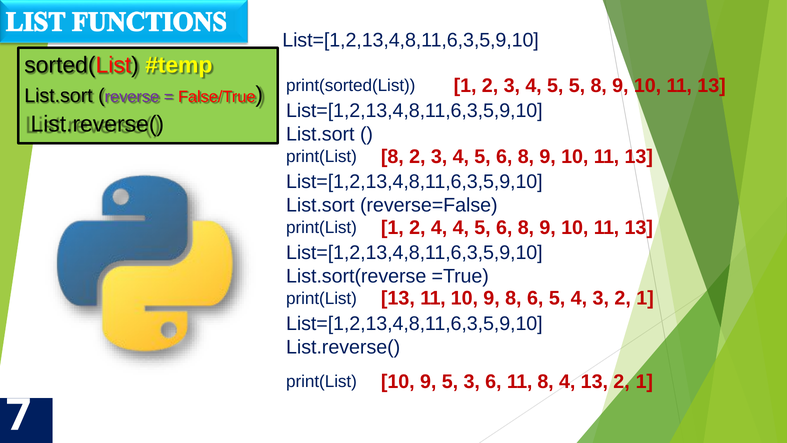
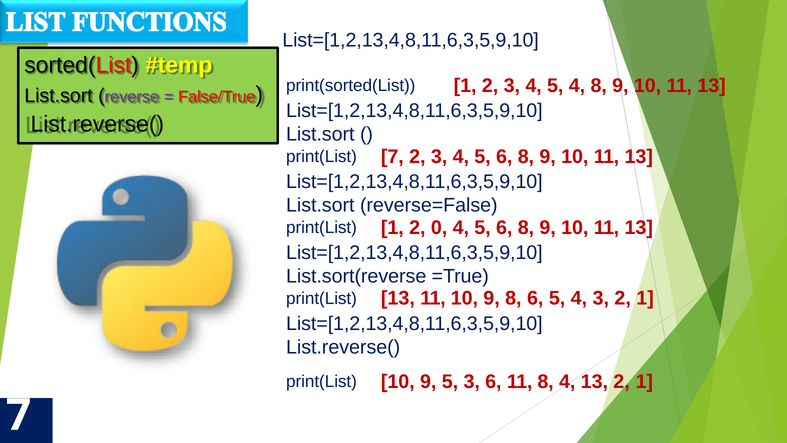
4 5 5: 5 -> 4
print(List 8: 8 -> 7
2 4: 4 -> 0
